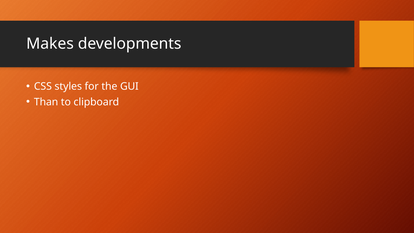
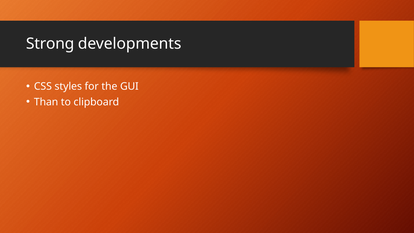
Makes: Makes -> Strong
